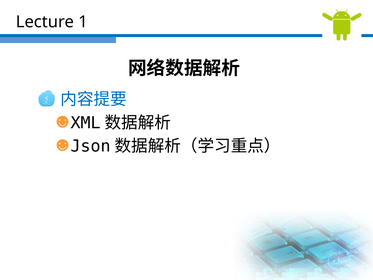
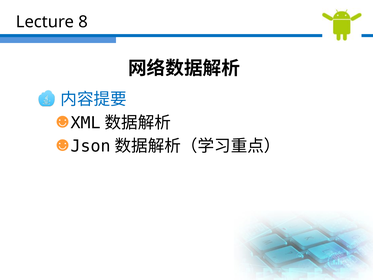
1: 1 -> 8
